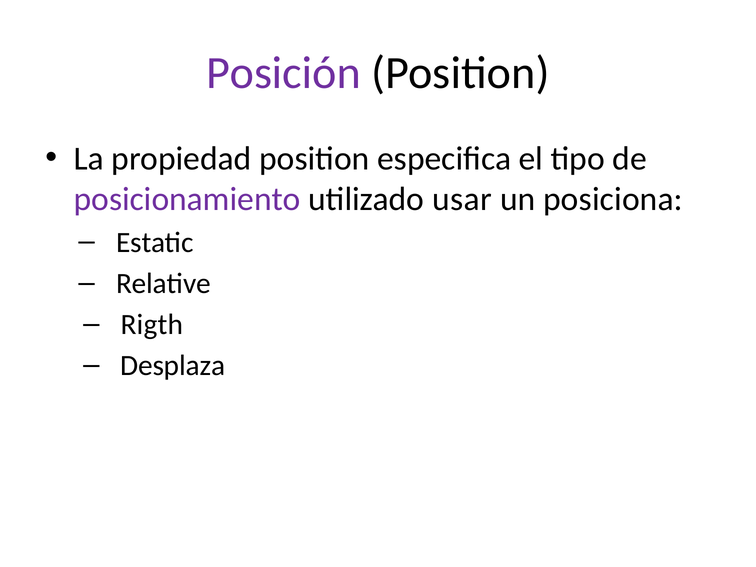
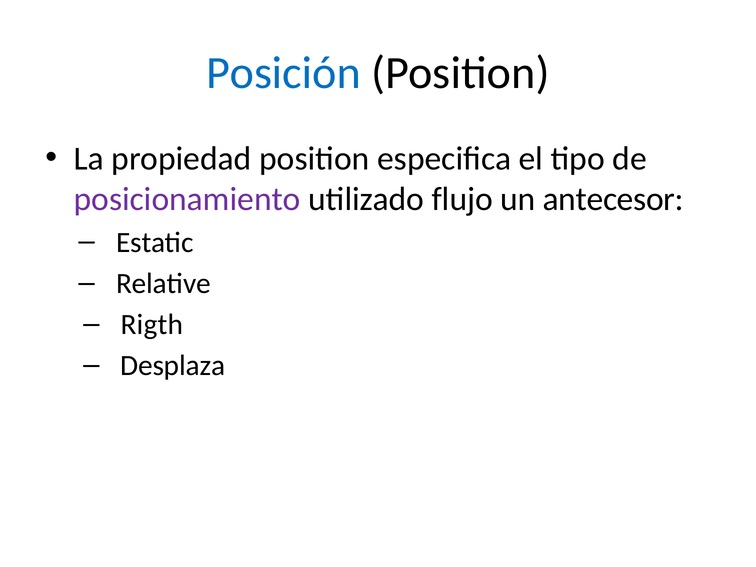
Posición colour: purple -> blue
usar: usar -> flujo
posiciona: posiciona -> antecesor
